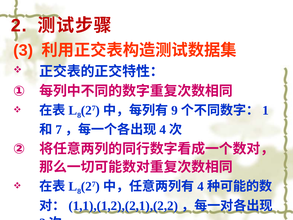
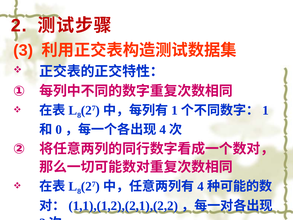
9 at (175, 110): 9 -> 1
7: 7 -> 0
